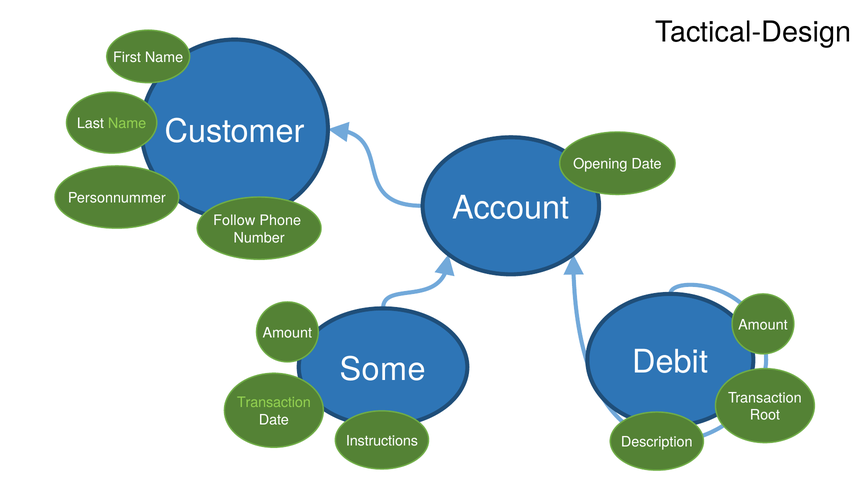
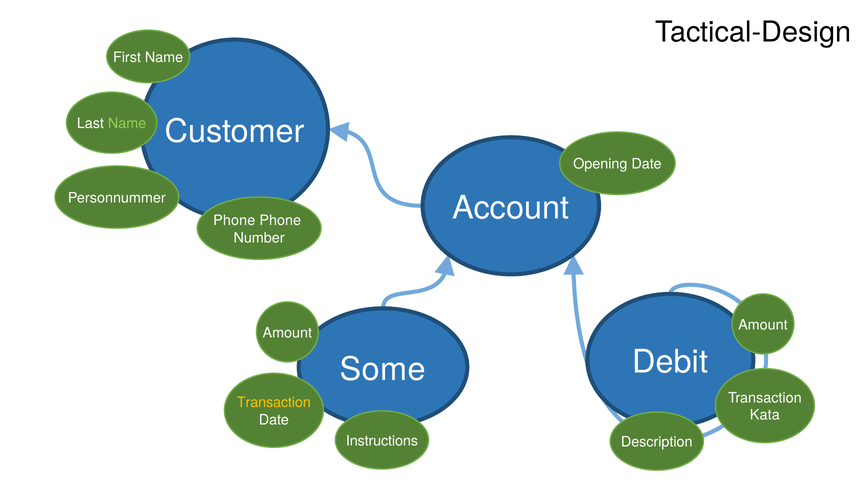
Follow at (234, 220): Follow -> Phone
Transaction at (274, 402) colour: light green -> yellow
Root: Root -> Kata
